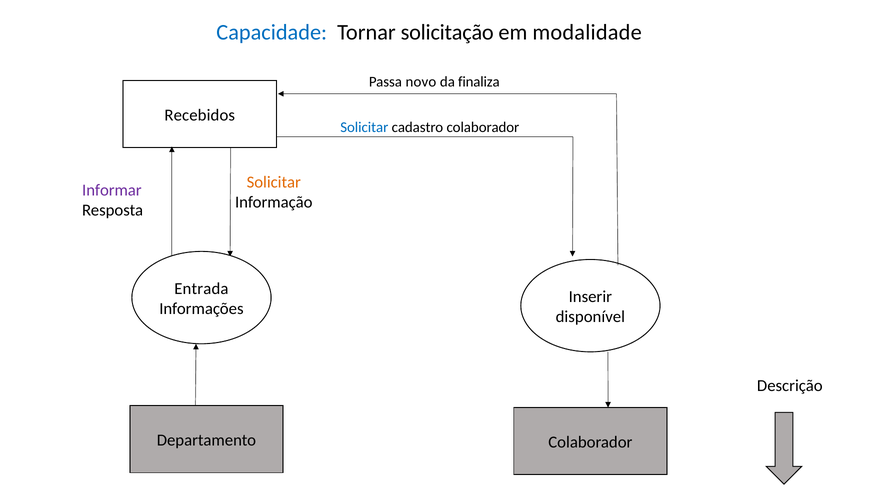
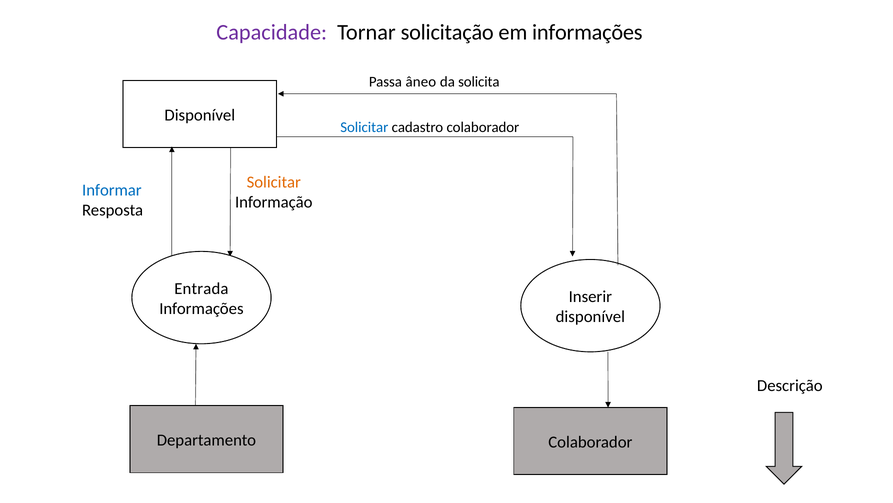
Capacidade colour: blue -> purple
em modalidade: modalidade -> informações
novo: novo -> âneo
finaliza: finaliza -> solicita
Recebidos at (200, 115): Recebidos -> Disponível
Informar colour: purple -> blue
